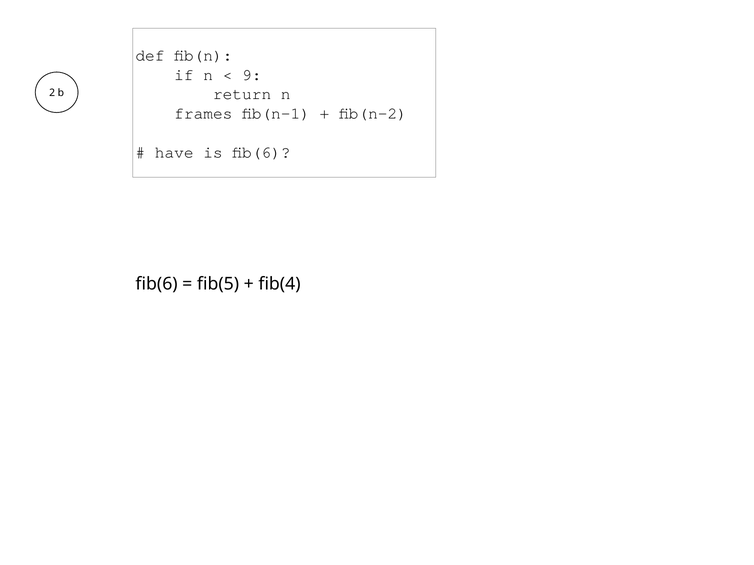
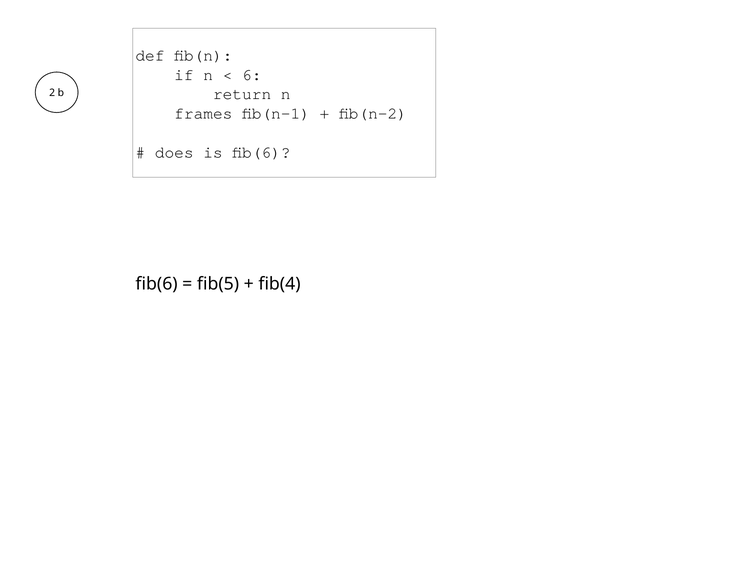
9: 9 -> 6
have: have -> does
